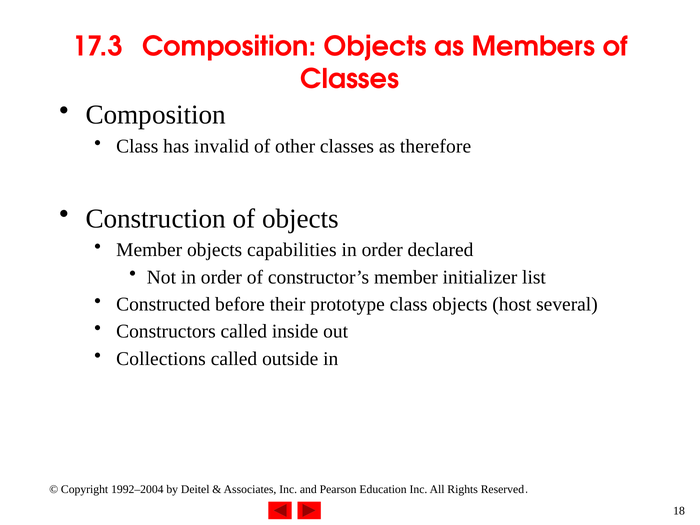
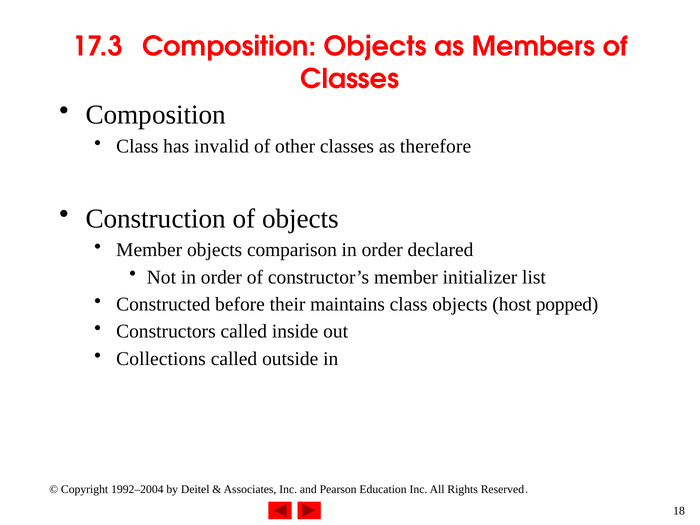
capabilities: capabilities -> comparison
prototype: prototype -> maintains
several: several -> popped
